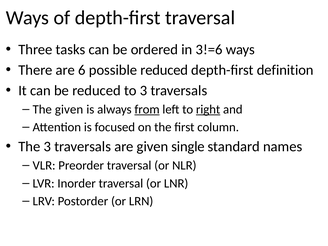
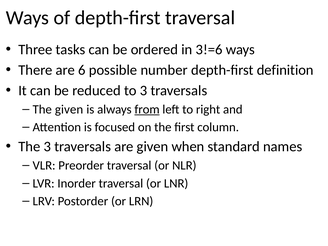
possible reduced: reduced -> number
right underline: present -> none
single: single -> when
